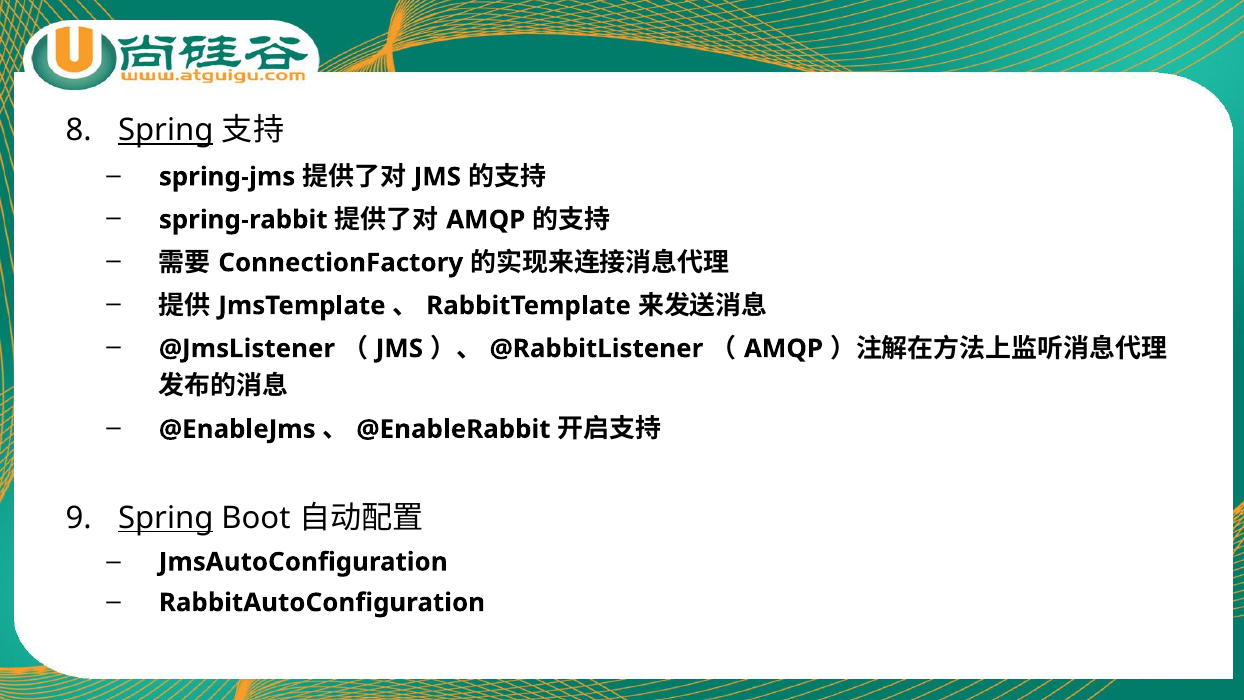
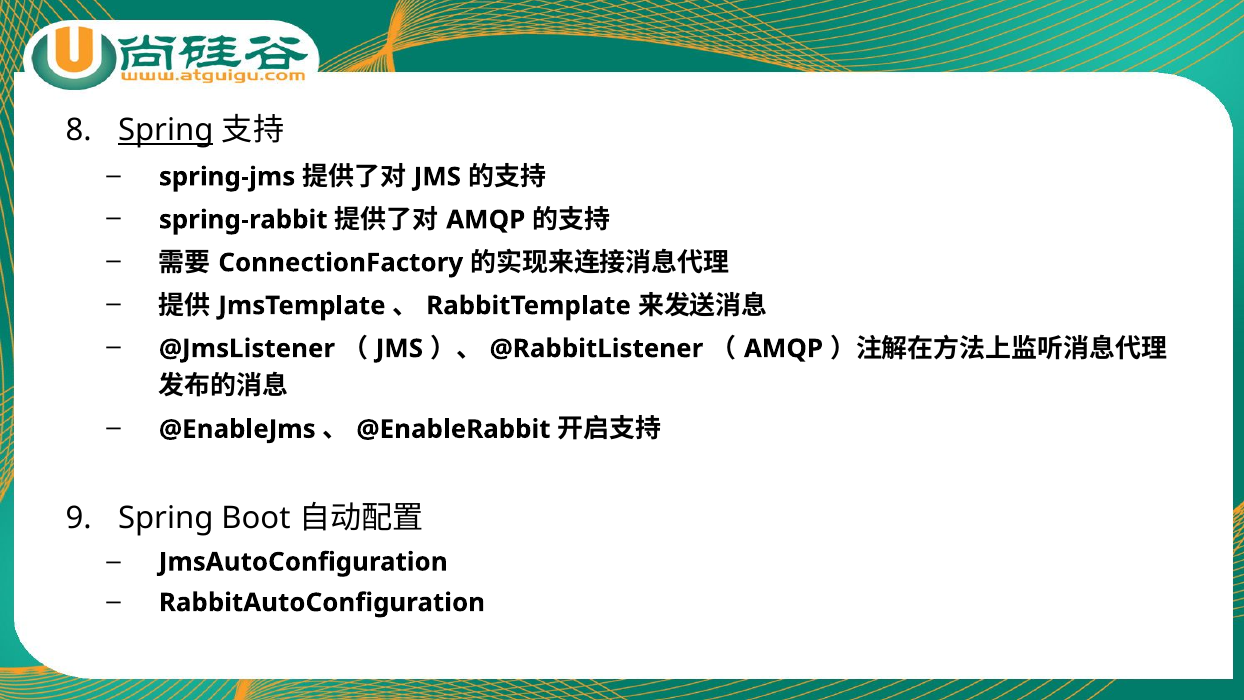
Spring at (166, 518) underline: present -> none
